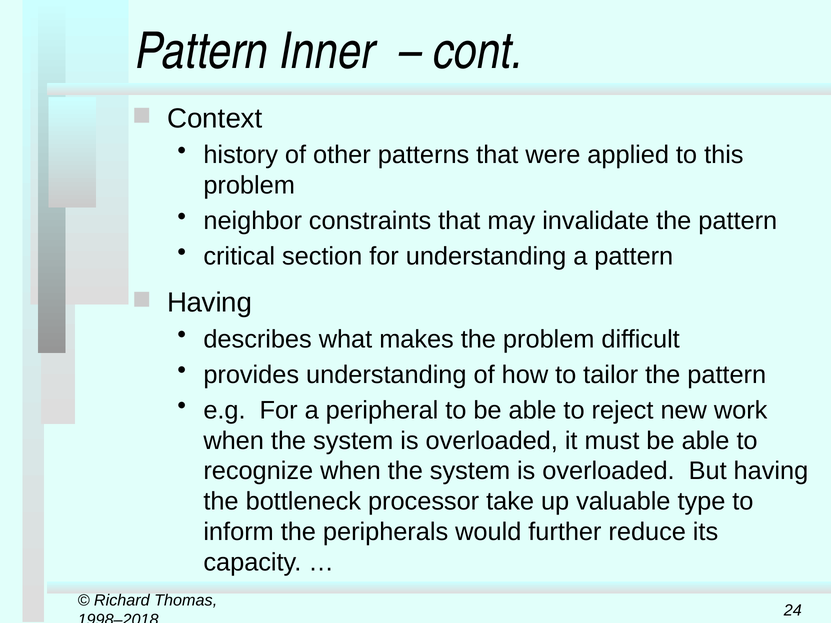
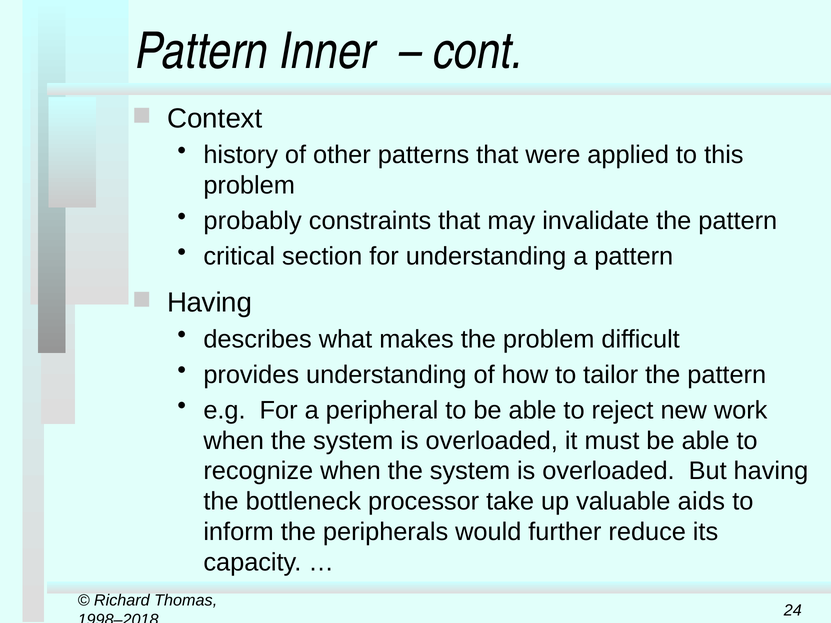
neighbor: neighbor -> probably
type: type -> aids
